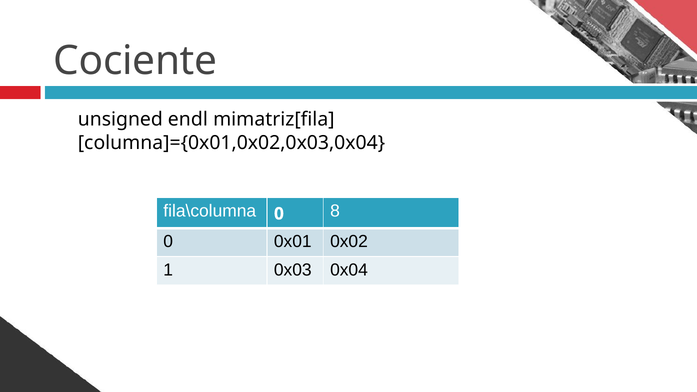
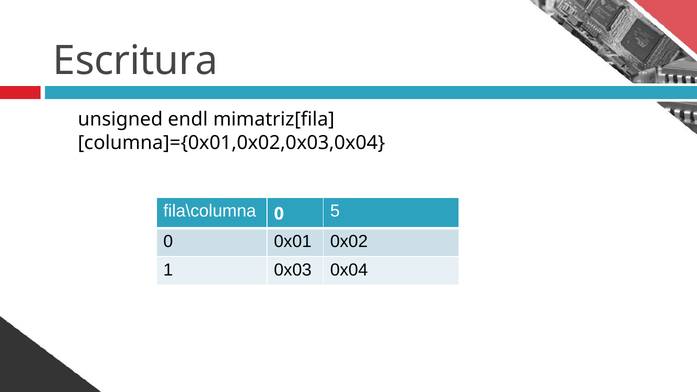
Cociente: Cociente -> Escritura
8: 8 -> 5
